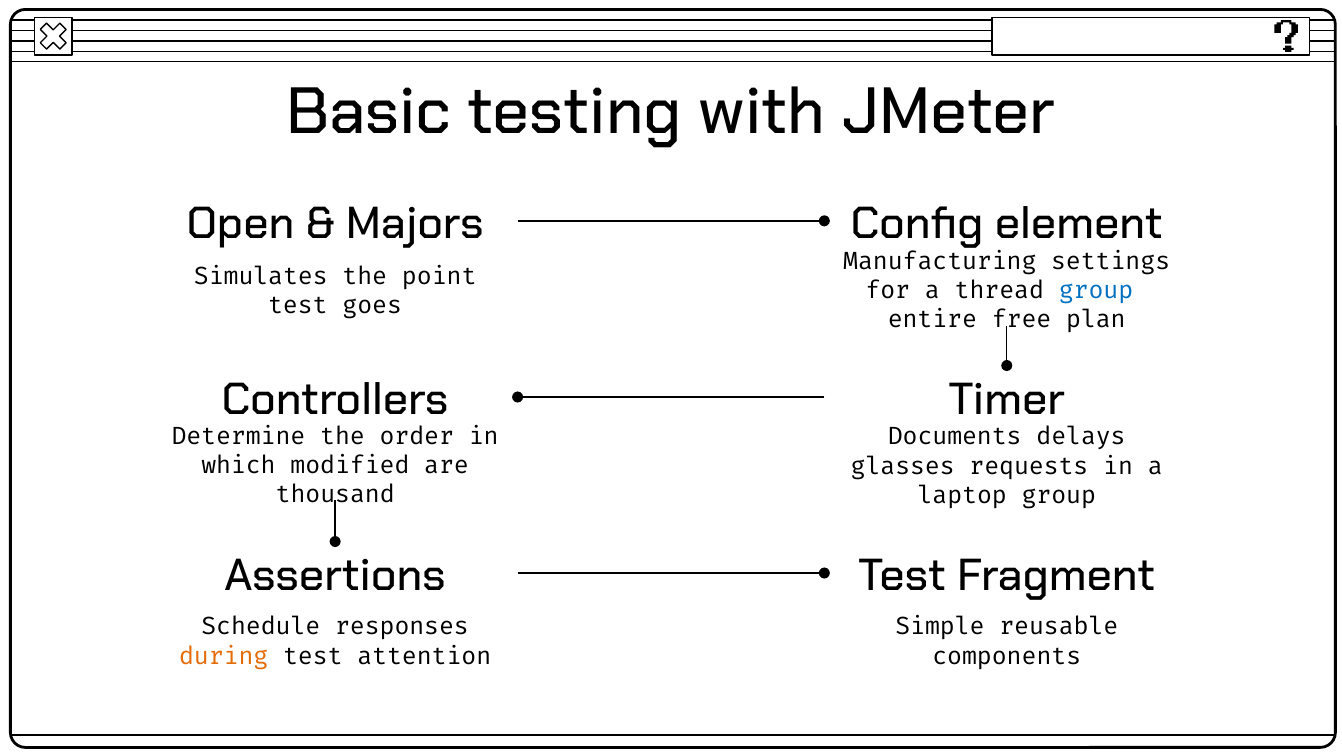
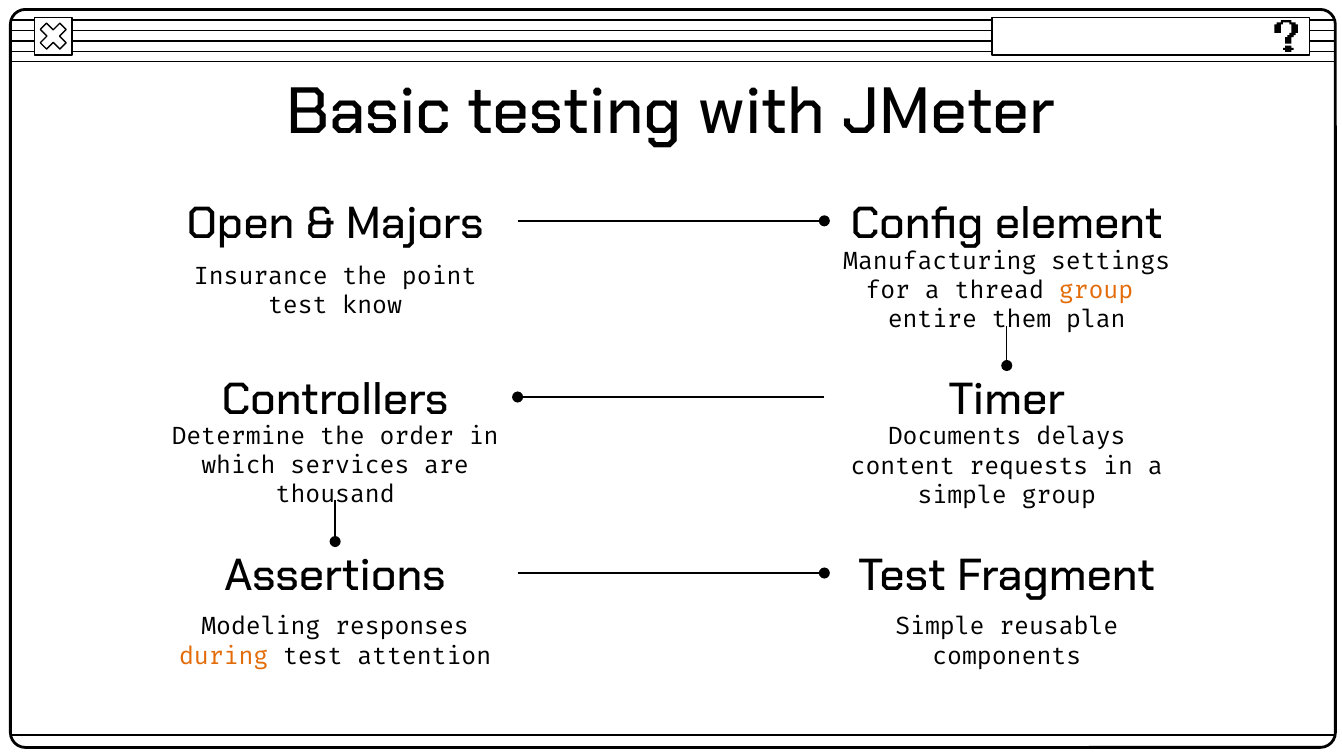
Simulates: Simulates -> Insurance
group/ colour: blue -> orange
goes: goes -> know
free: free -> them
modified: modified -> services
glasses: glasses -> content
laptop at (962, 495): laptop -> simple
Schedule: Schedule -> Modeling
